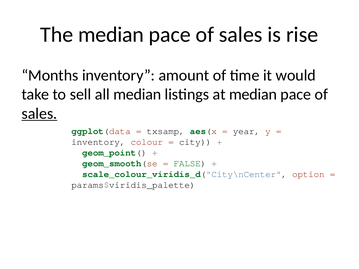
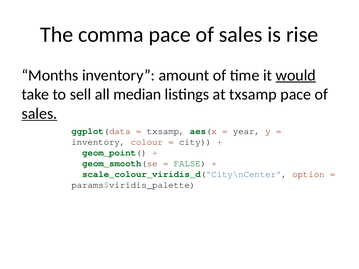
The median: median -> comma
would underline: none -> present
at median: median -> txsamp
